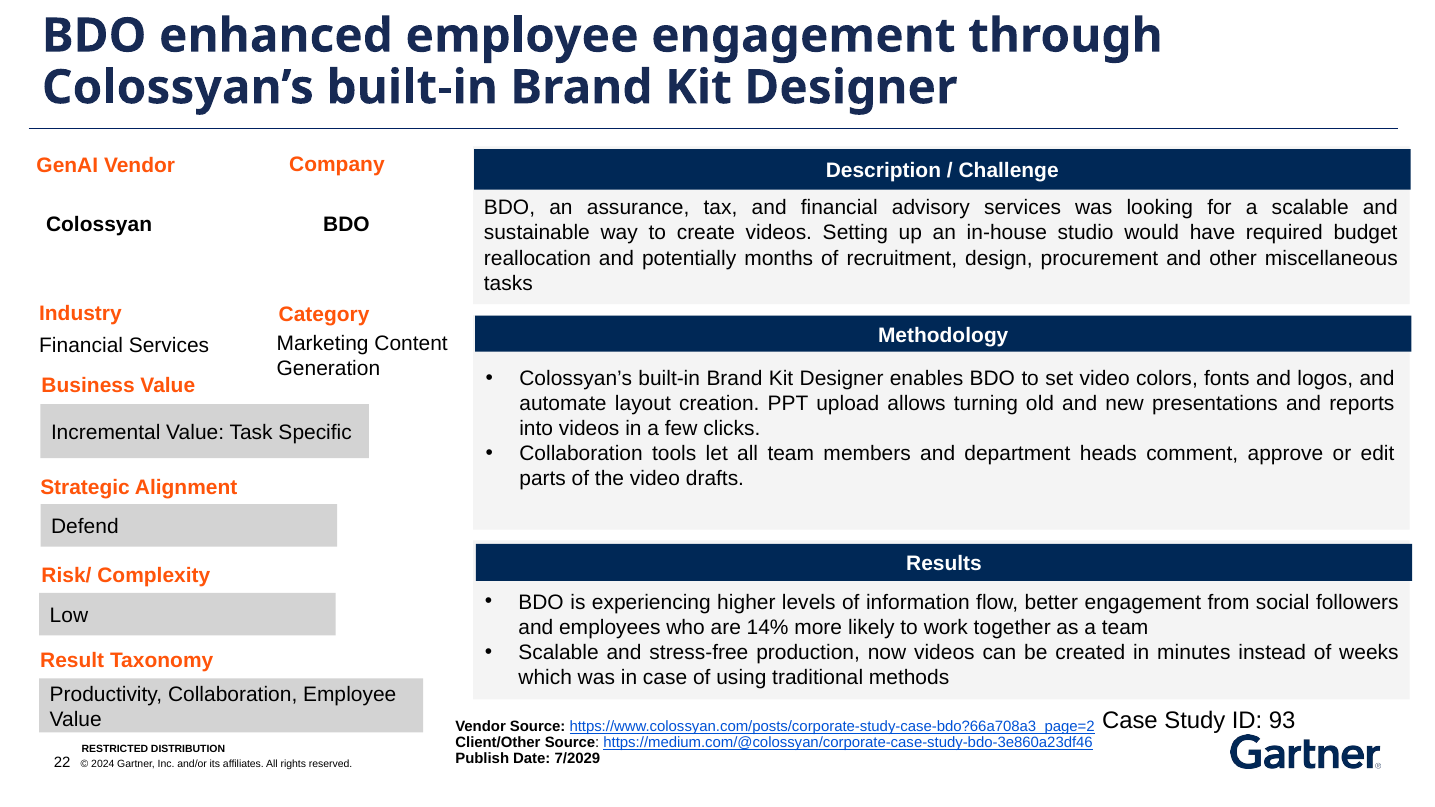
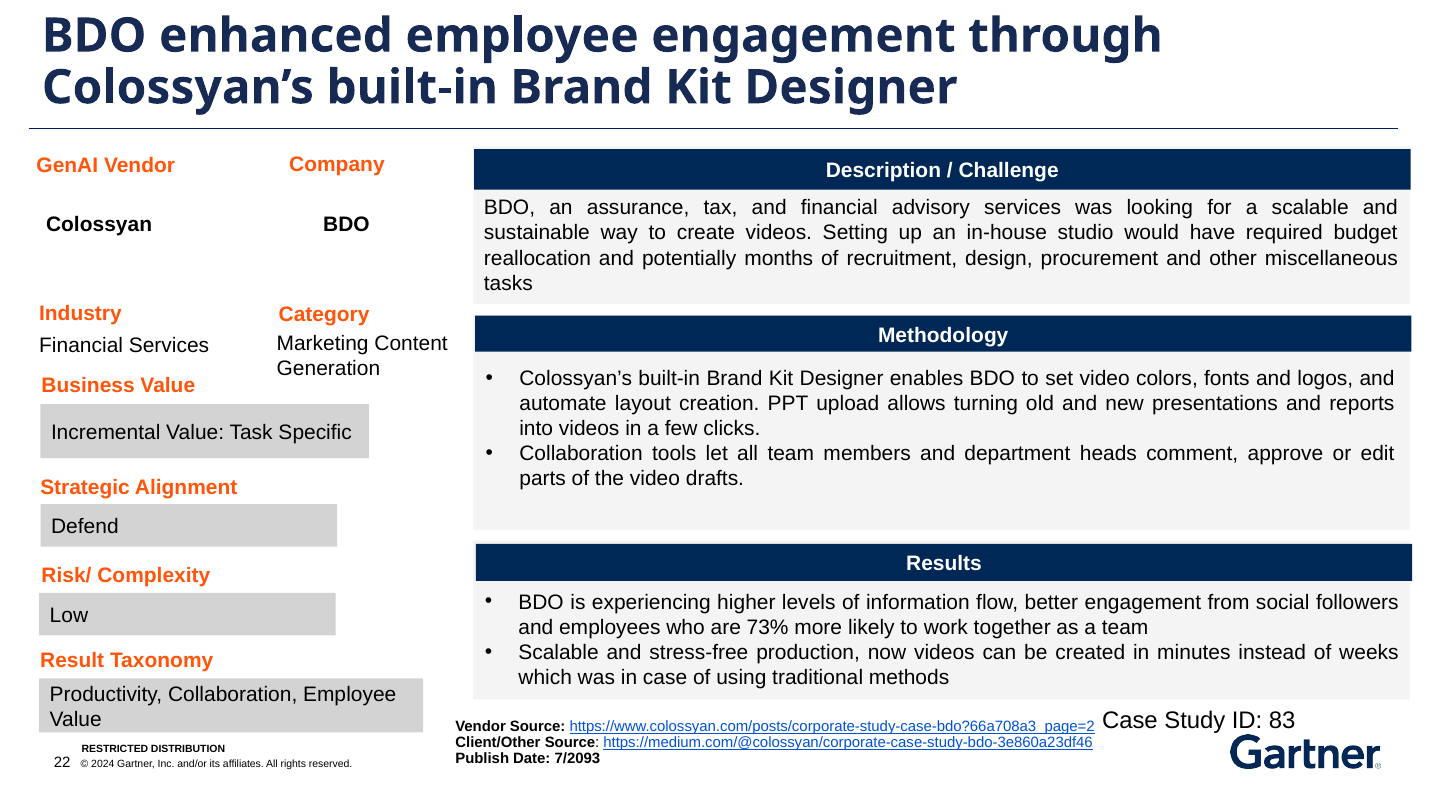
14%: 14% -> 73%
93: 93 -> 83
7/2029: 7/2029 -> 7/2093
